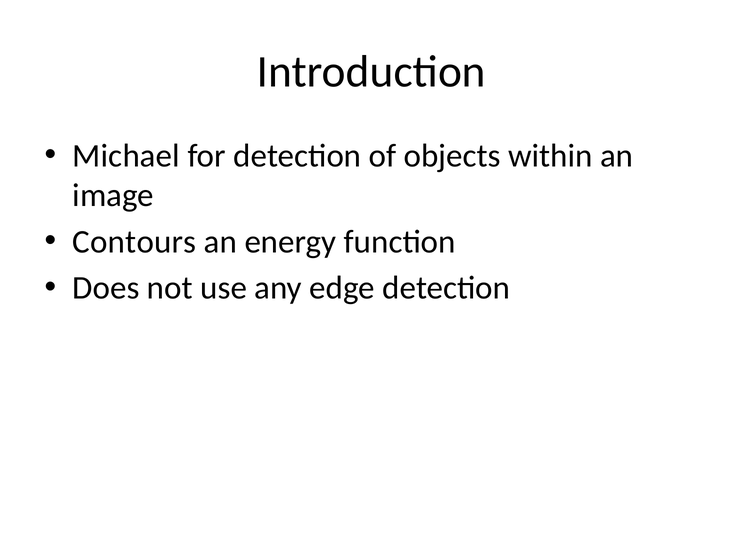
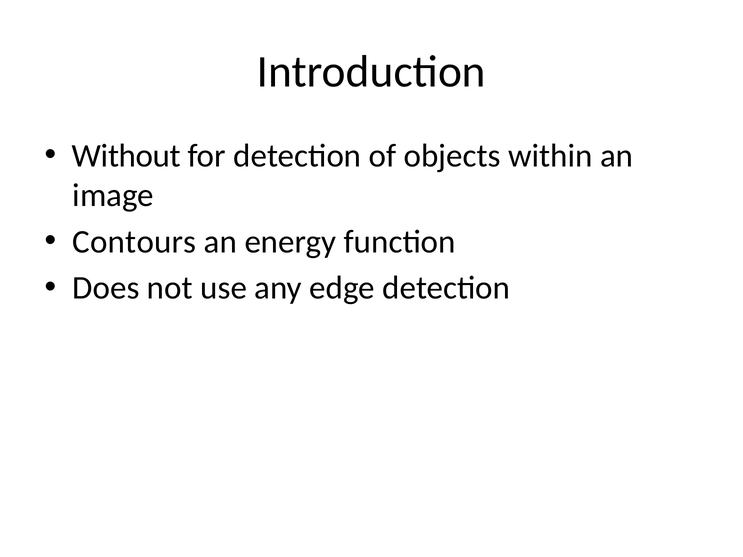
Michael: Michael -> Without
